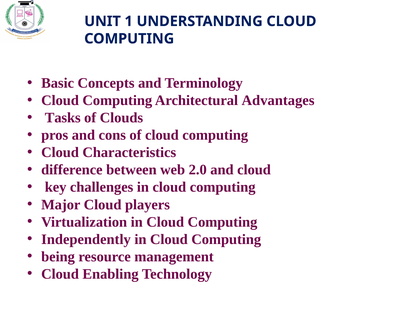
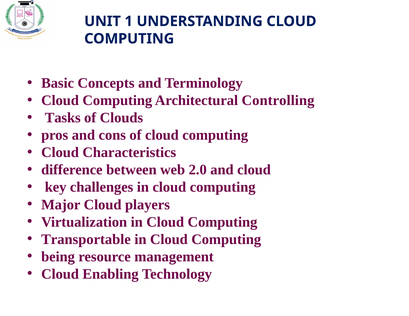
Advantages: Advantages -> Controlling
Independently: Independently -> Transportable
